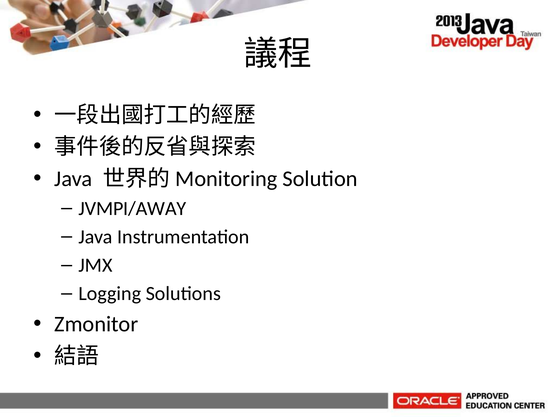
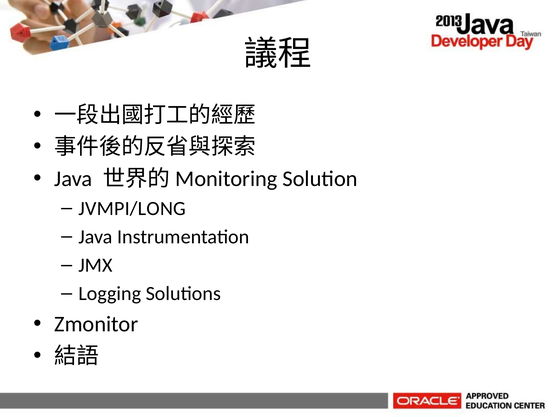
JVMPI/AWAY: JVMPI/AWAY -> JVMPI/LONG
